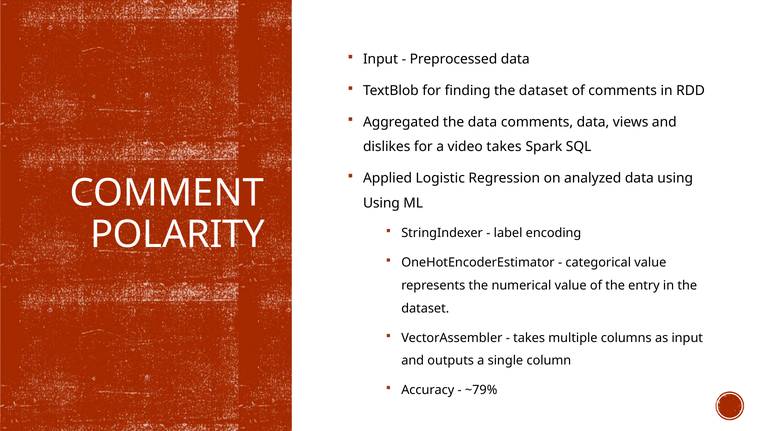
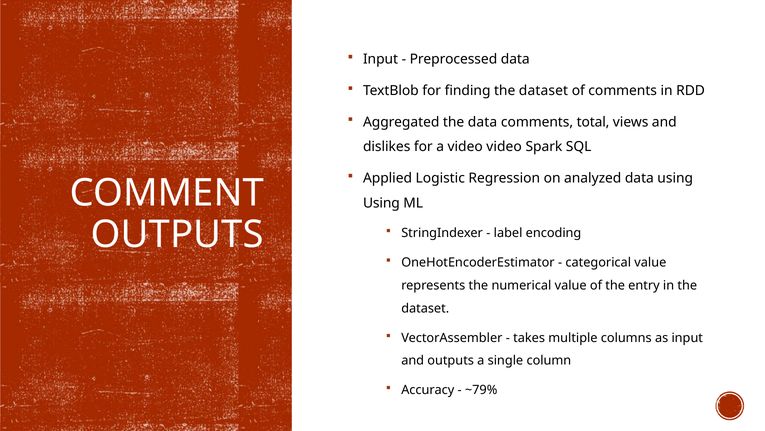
comments data: data -> total
video takes: takes -> video
POLARITY at (177, 234): POLARITY -> OUTPUTS
